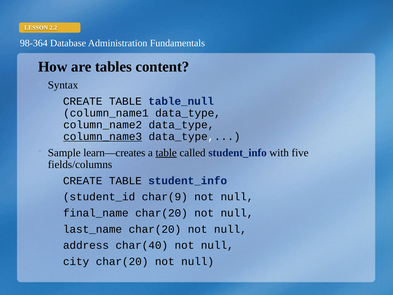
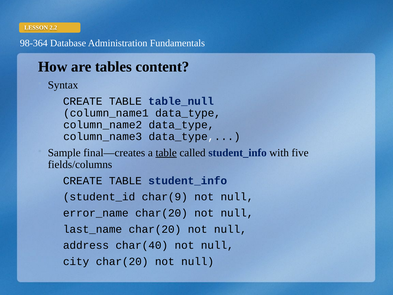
column_name3 underline: present -> none
learn—creates: learn—creates -> final—creates
final_name: final_name -> error_name
